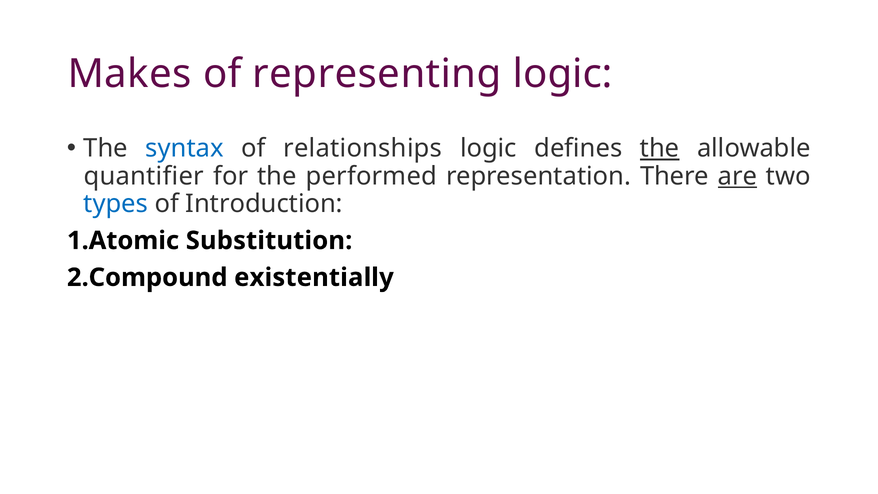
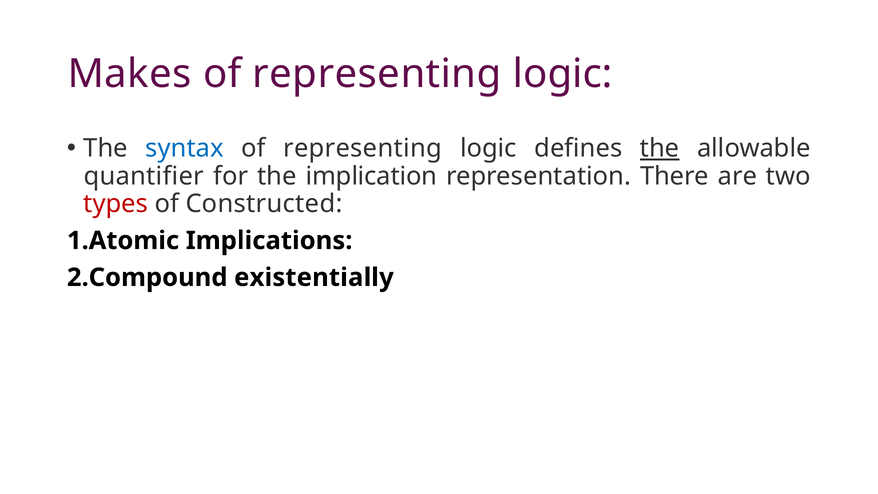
relationships at (363, 148): relationships -> representing
performed: performed -> implication
are underline: present -> none
types colour: blue -> red
Introduction: Introduction -> Constructed
Substitution: Substitution -> Implications
